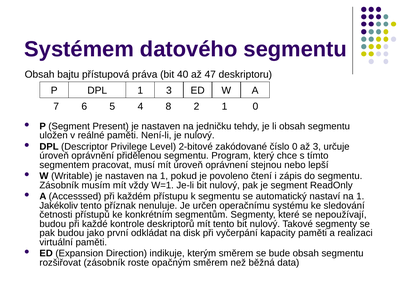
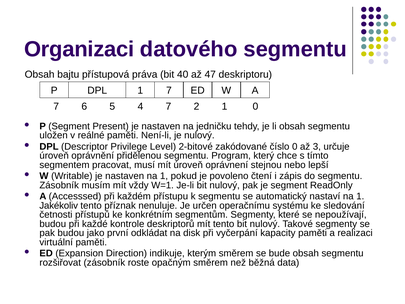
Systémem: Systémem -> Organizaci
1 3: 3 -> 7
4 8: 8 -> 7
